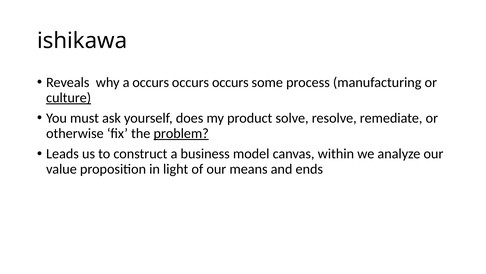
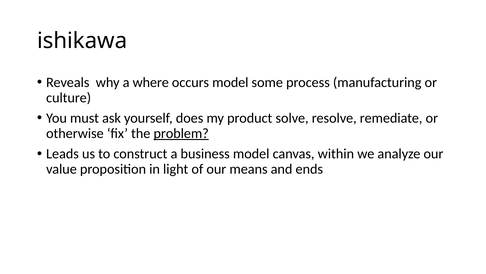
a occurs: occurs -> where
occurs at (230, 82): occurs -> model
culture underline: present -> none
